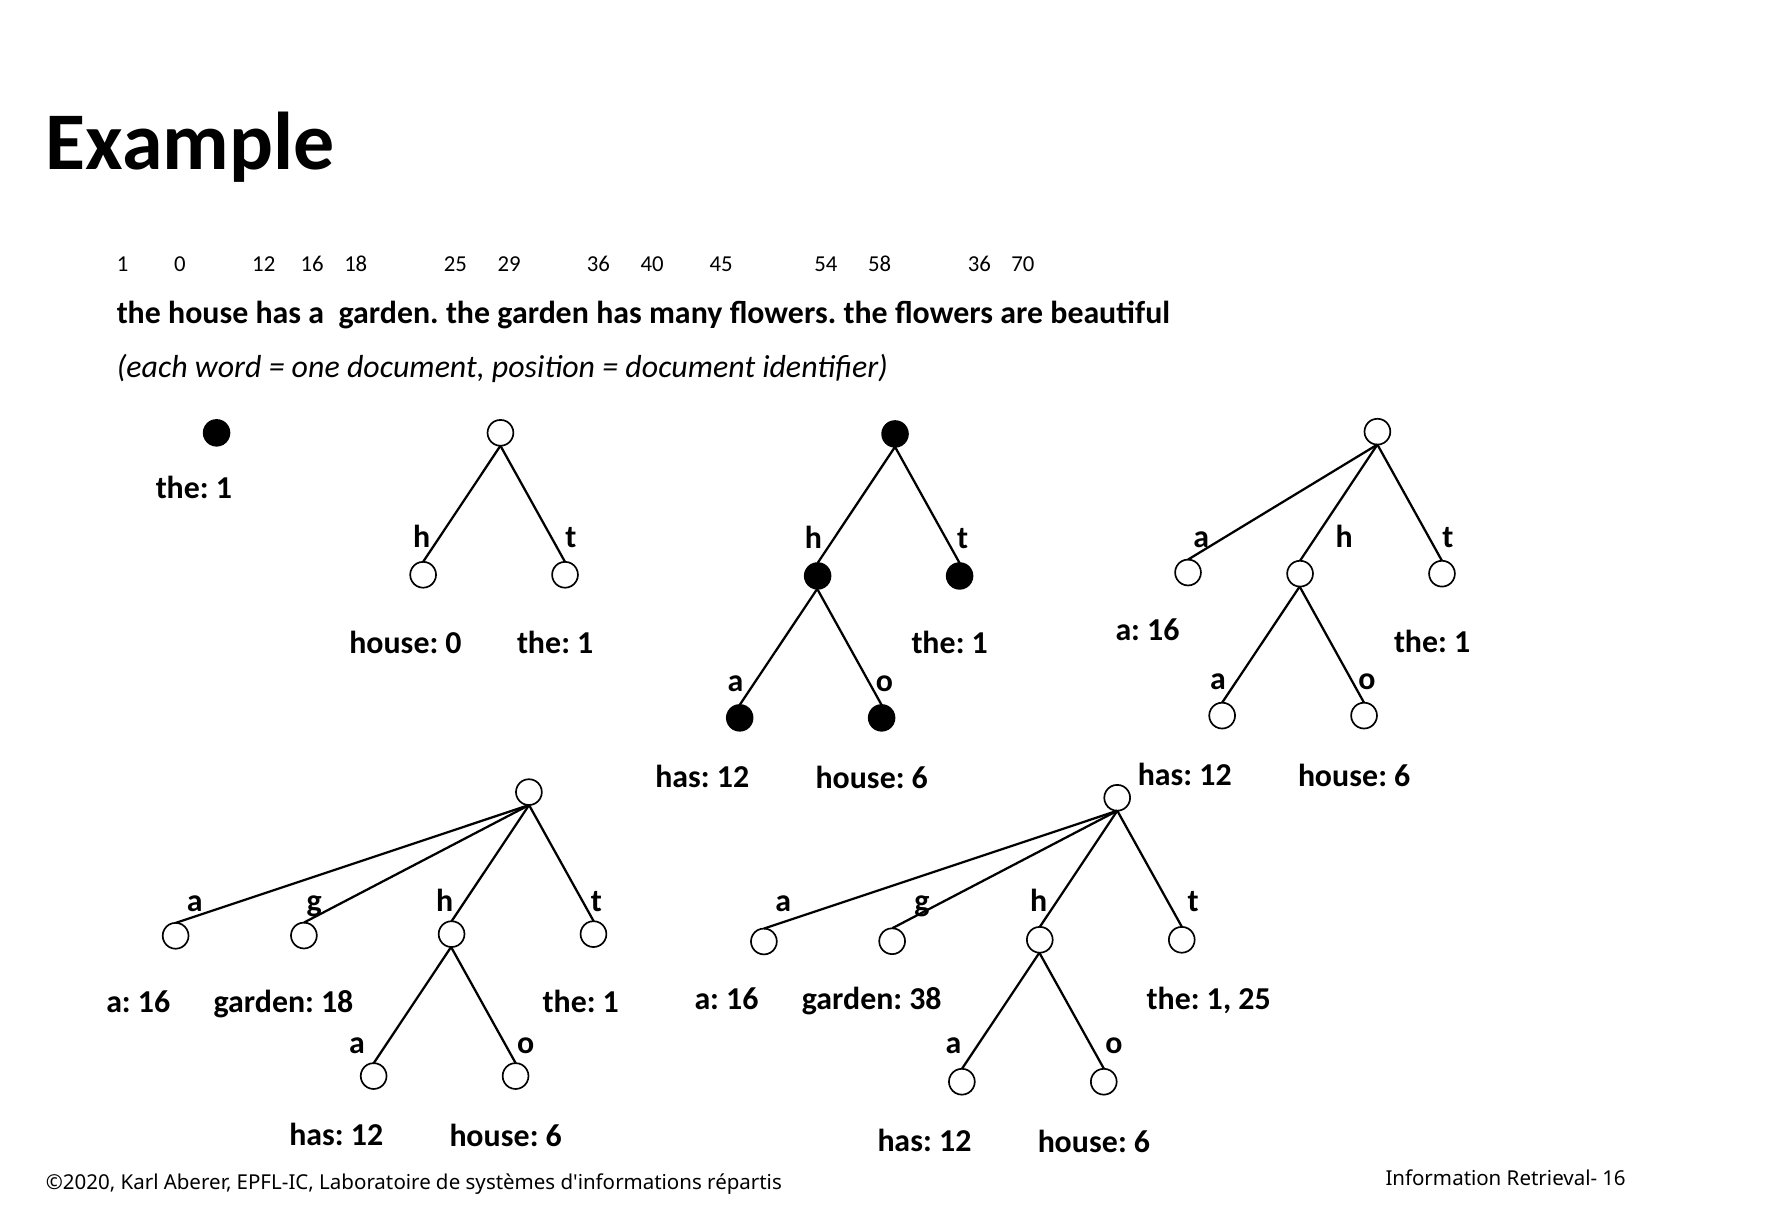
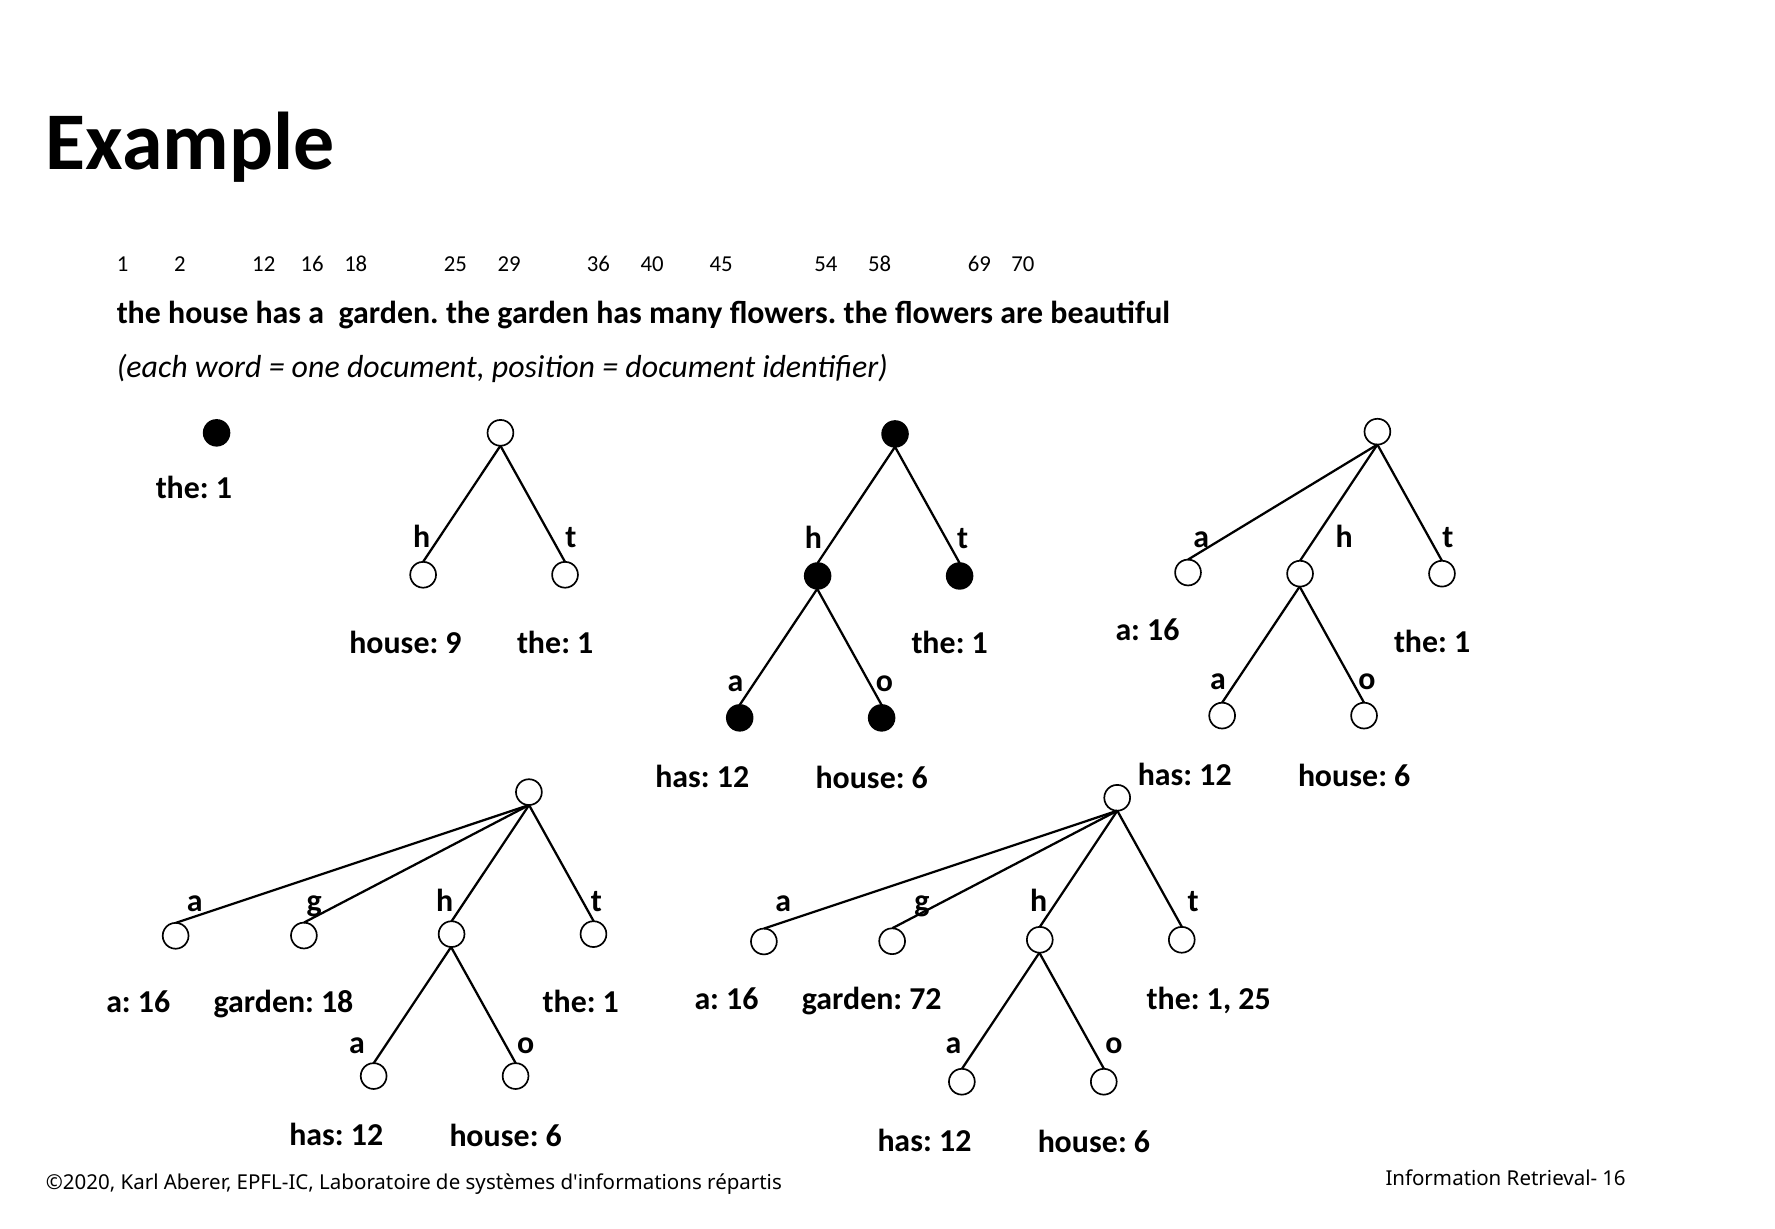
1 0: 0 -> 2
58 36: 36 -> 69
house 0: 0 -> 9
38: 38 -> 72
